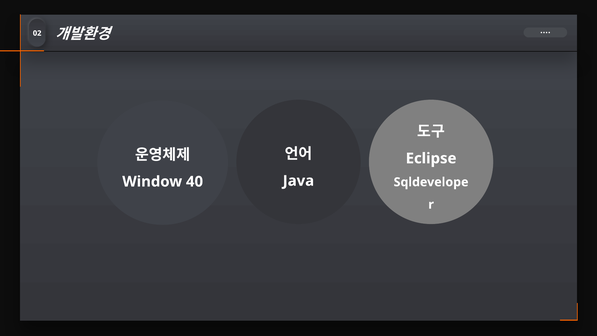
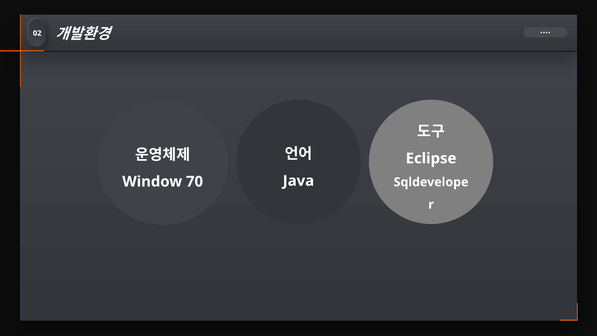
40: 40 -> 70
